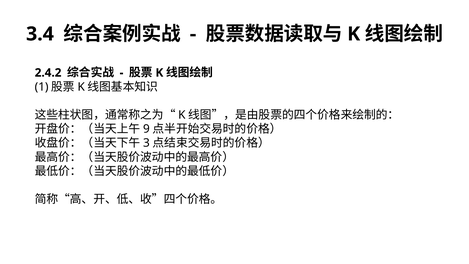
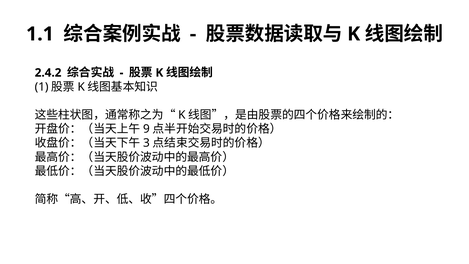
3.4: 3.4 -> 1.1
